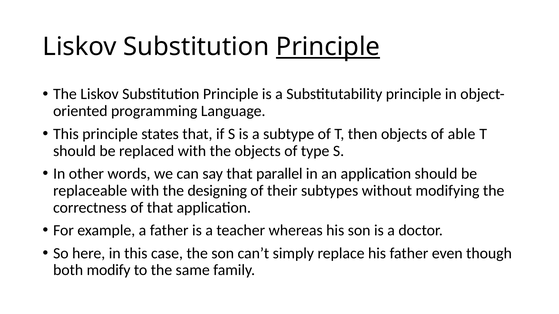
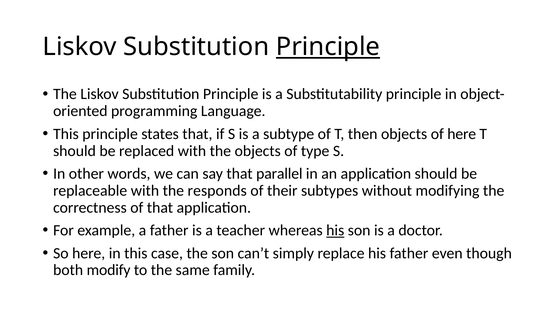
of able: able -> here
designing: designing -> responds
his at (335, 231) underline: none -> present
